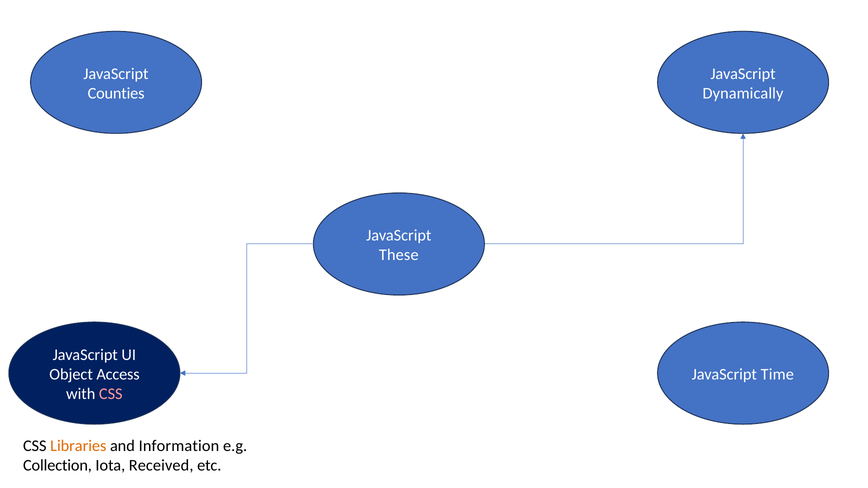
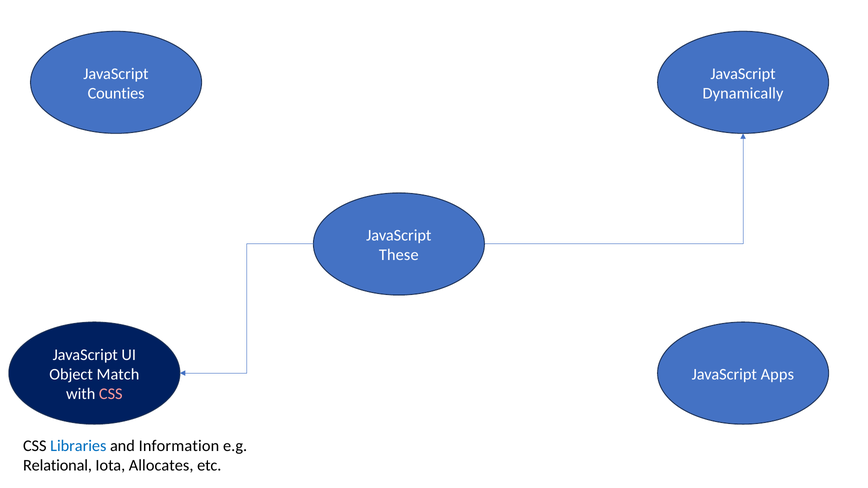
Access: Access -> Match
Time: Time -> Apps
Libraries colour: orange -> blue
Collection: Collection -> Relational
Received: Received -> Allocates
